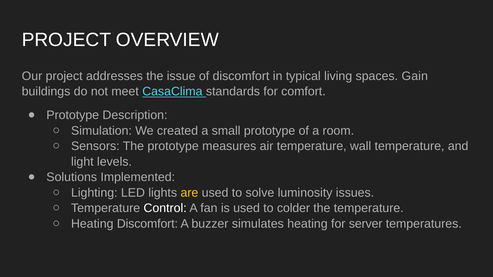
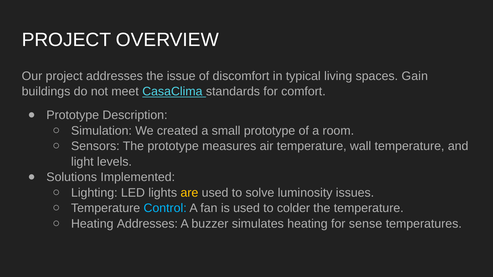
Control colour: white -> light blue
Heating Discomfort: Discomfort -> Addresses
server: server -> sense
